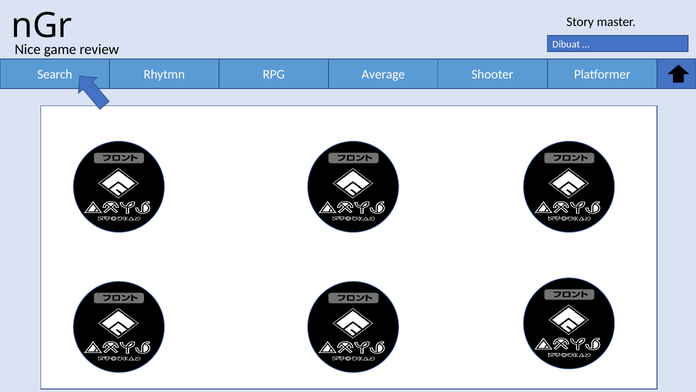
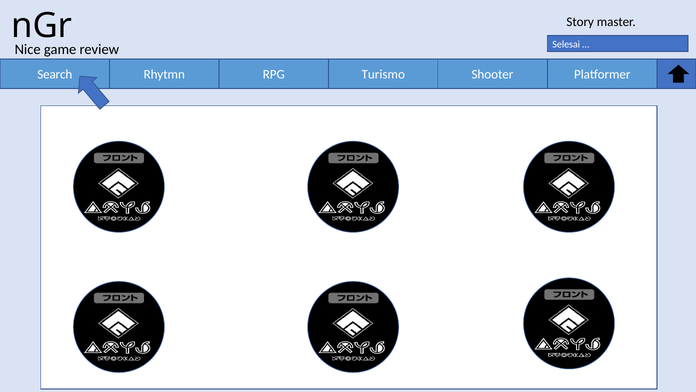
Dibuat: Dibuat -> Selesai
Average: Average -> Turismo
